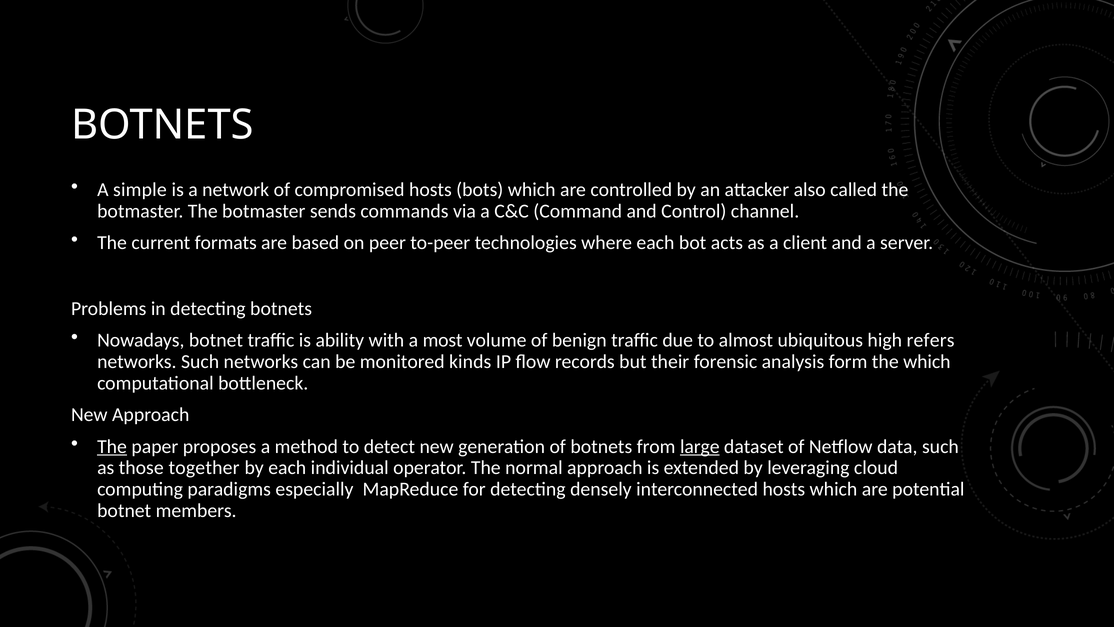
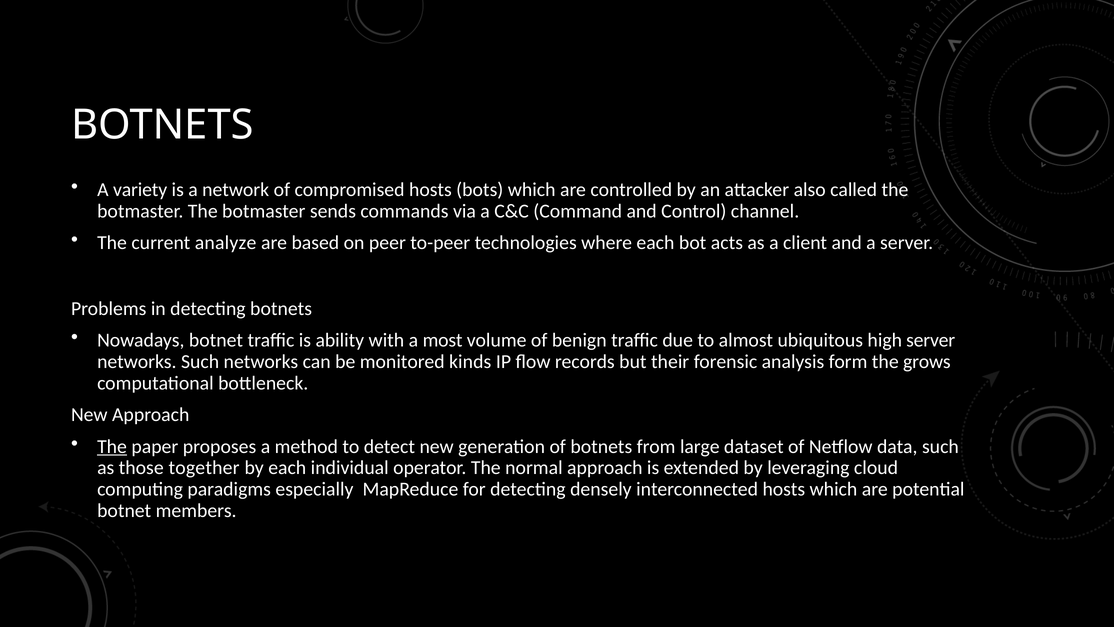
simple: simple -> variety
formats: formats -> analyze
high refers: refers -> server
the which: which -> grows
large underline: present -> none
